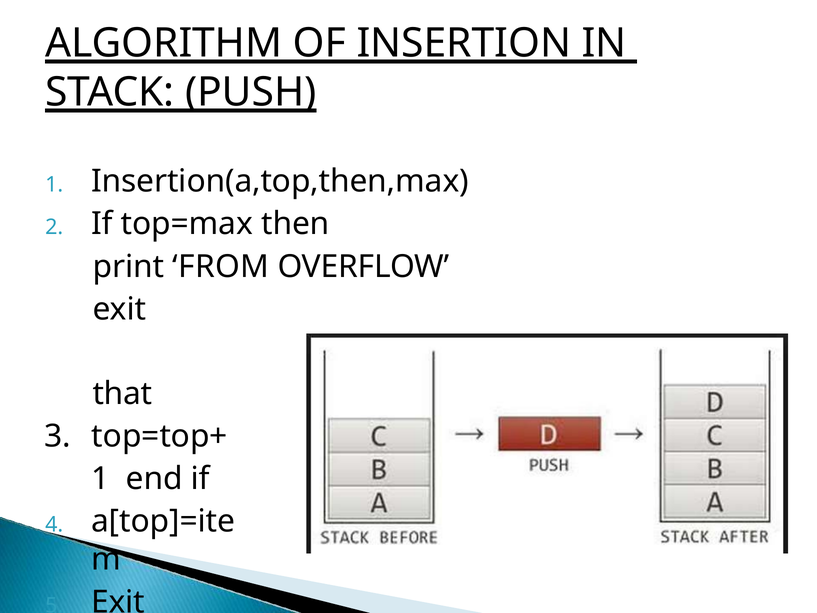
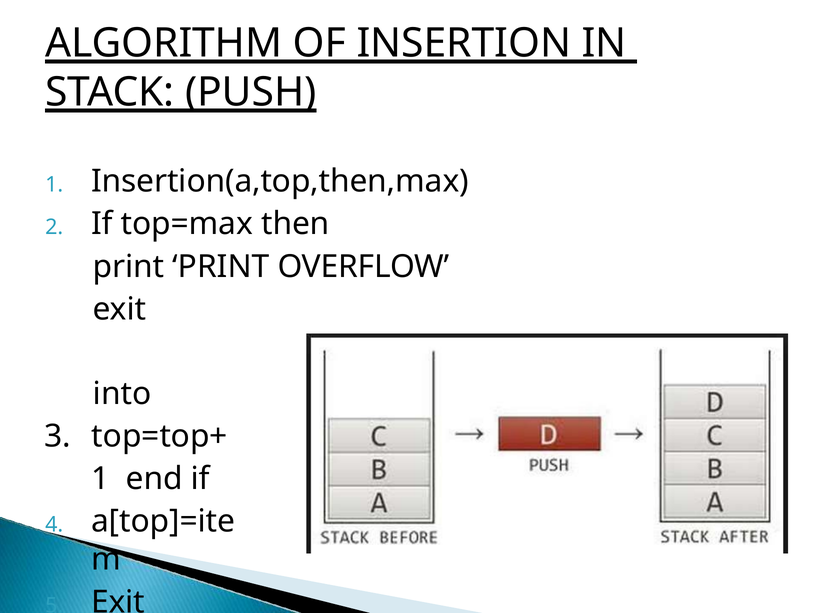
print FROM: FROM -> PRINT
that: that -> into
